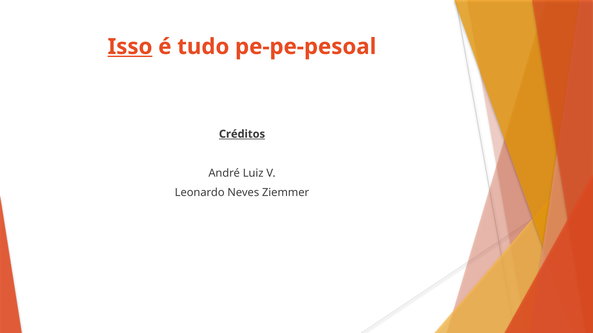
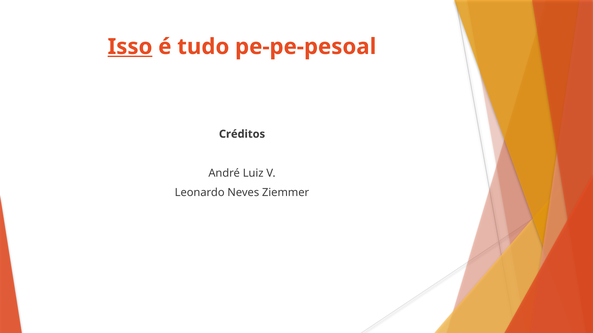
Créditos underline: present -> none
